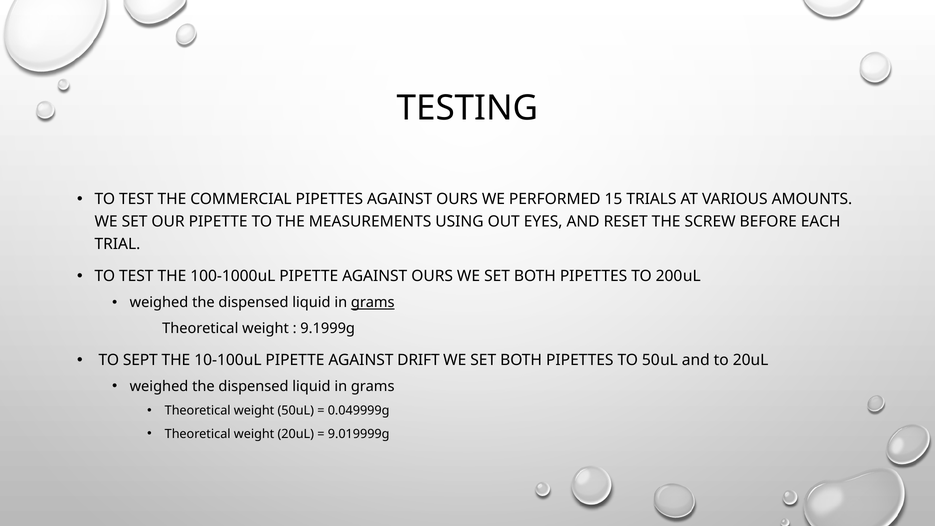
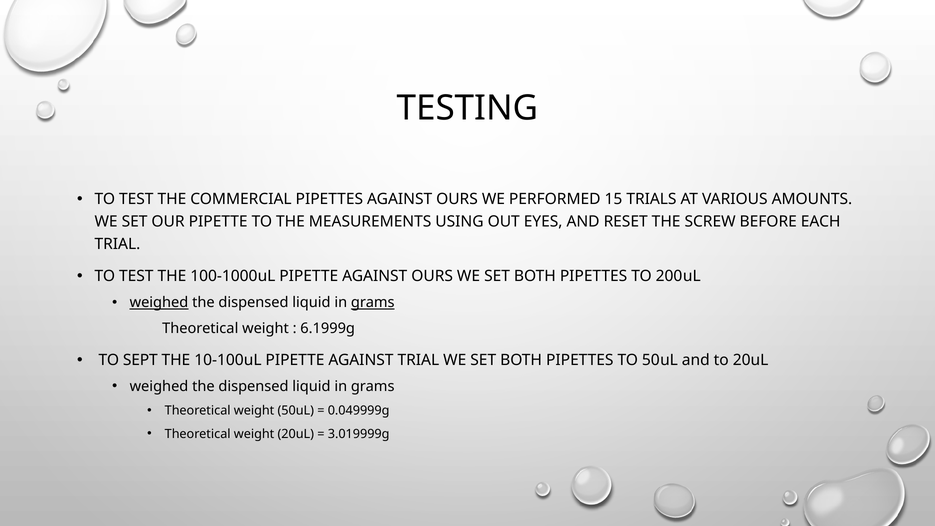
weighed at (159, 303) underline: none -> present
9.1999g: 9.1999g -> 6.1999g
AGAINST DRIFT: DRIFT -> TRIAL
9.019999g: 9.019999g -> 3.019999g
